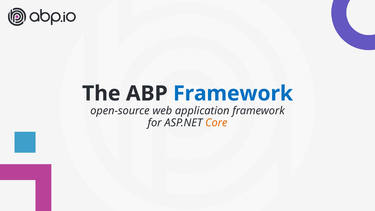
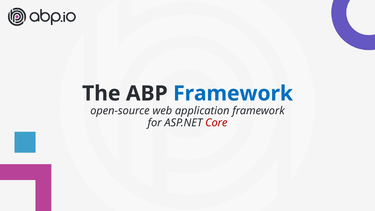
Core colour: orange -> red
